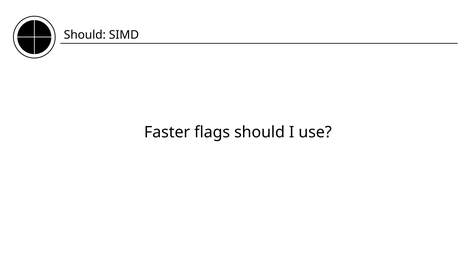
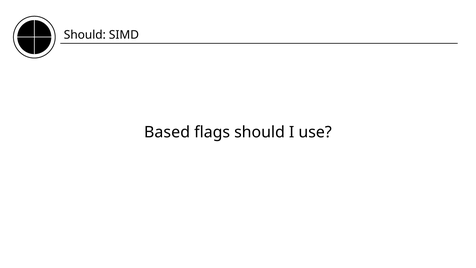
Faster: Faster -> Based
